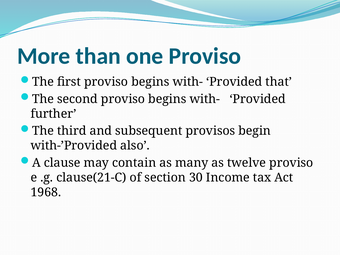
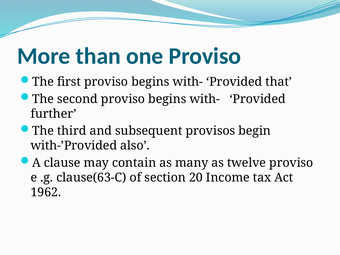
clause(21-C: clause(21-C -> clause(63-C
30: 30 -> 20
1968: 1968 -> 1962
